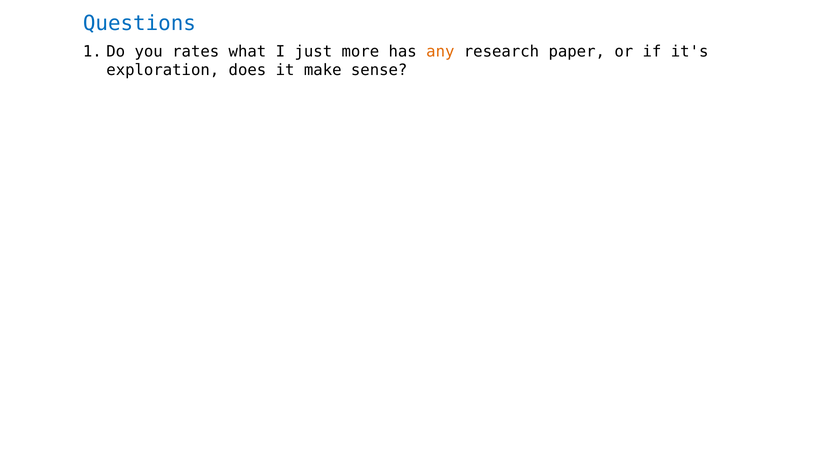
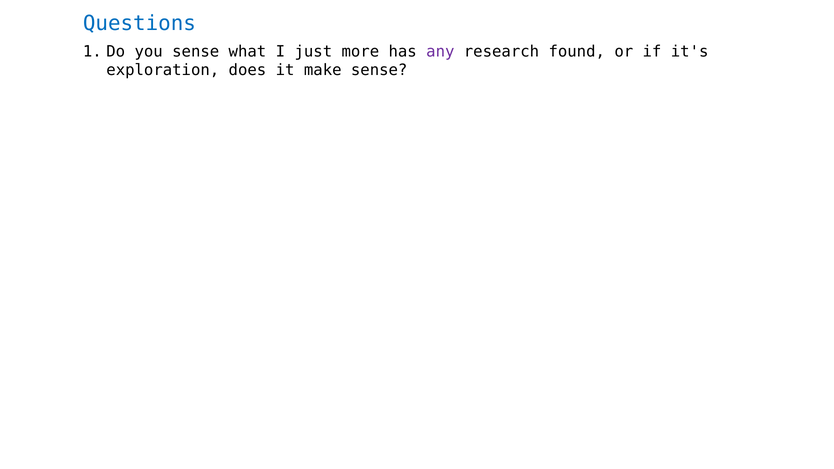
you rates: rates -> sense
any colour: orange -> purple
paper: paper -> found
